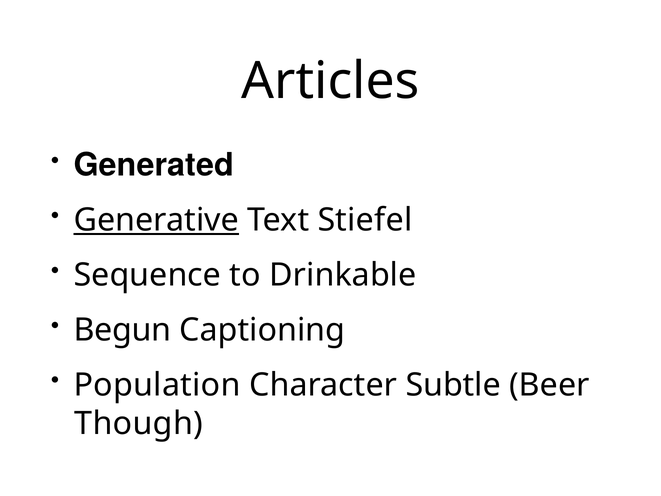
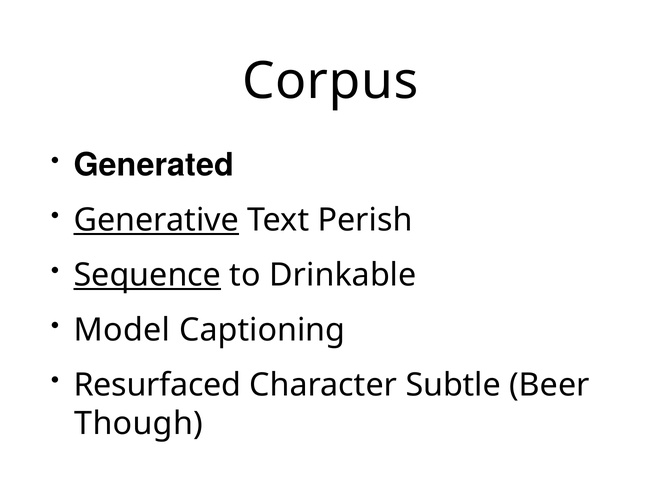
Articles: Articles -> Corpus
Stiefel: Stiefel -> Perish
Sequence underline: none -> present
Begun: Begun -> Model
Population: Population -> Resurfaced
